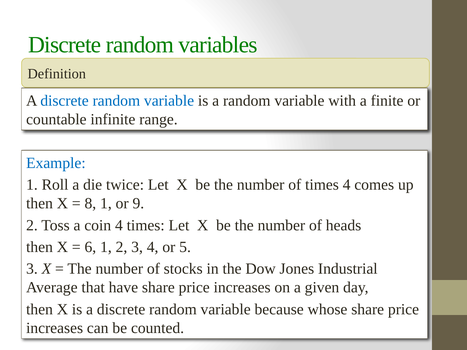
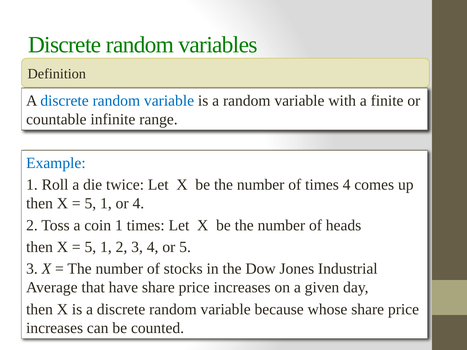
8 at (90, 204): 8 -> 5
or 9: 9 -> 4
coin 4: 4 -> 1
6 at (90, 247): 6 -> 5
